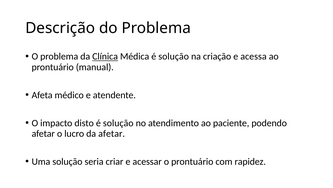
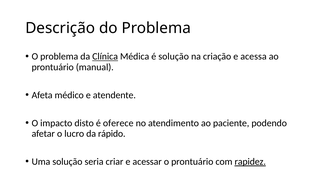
disto é solução: solução -> oferece
da afetar: afetar -> rápido
rapidez underline: none -> present
